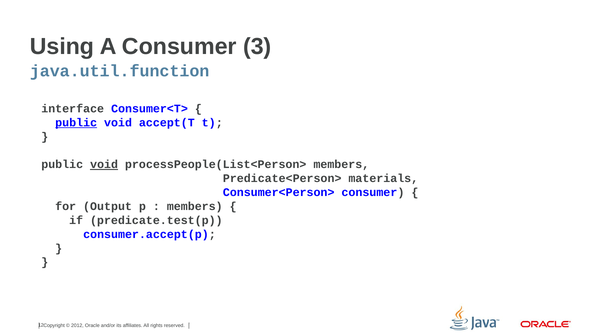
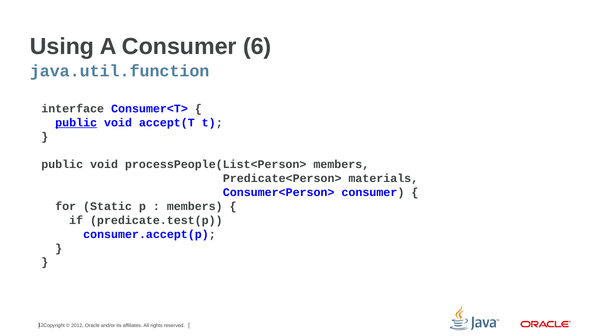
3: 3 -> 6
void at (104, 164) underline: present -> none
Output: Output -> Static
